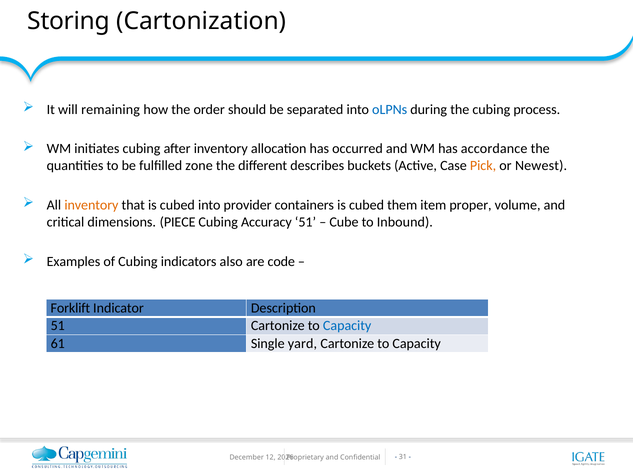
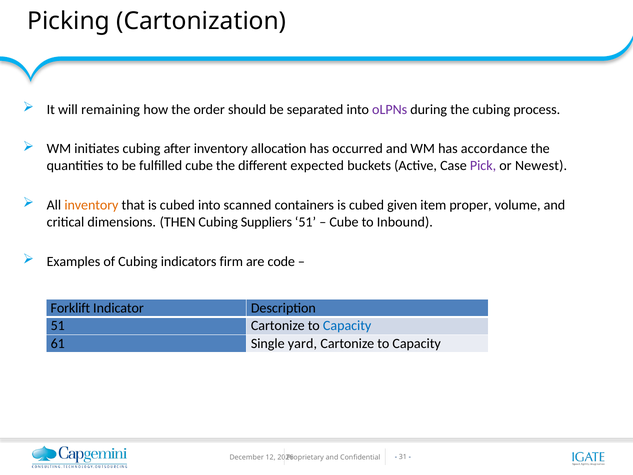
Storing: Storing -> Picking
oLPNs colour: blue -> purple
fulfilled zone: zone -> cube
describes: describes -> expected
Pick colour: orange -> purple
provider: provider -> scanned
them: them -> given
PIECE: PIECE -> THEN
Accuracy: Accuracy -> Suppliers
also: also -> firm
